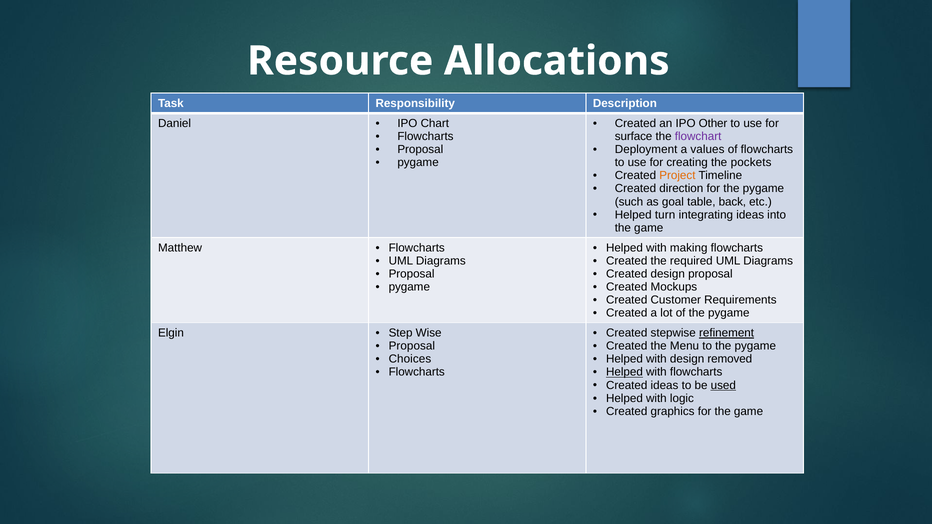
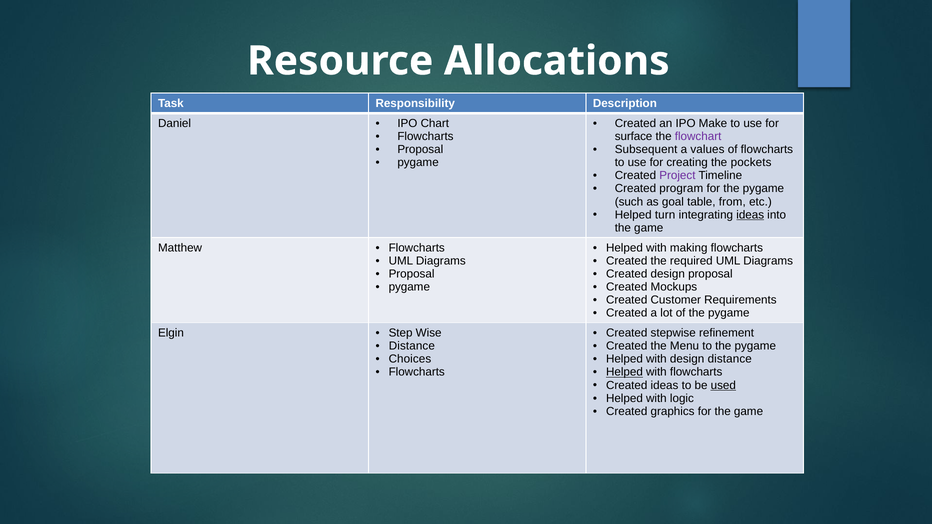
Other: Other -> Make
Deployment: Deployment -> Subsequent
Project colour: orange -> purple
direction: direction -> program
back: back -> from
ideas at (750, 215) underline: none -> present
refinement underline: present -> none
Proposal at (412, 346): Proposal -> Distance
design removed: removed -> distance
